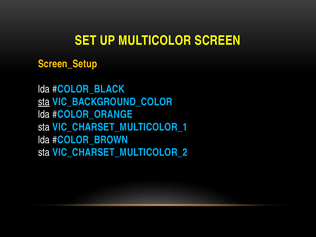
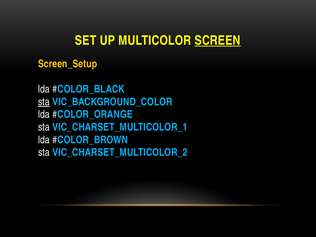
SCREEN underline: none -> present
